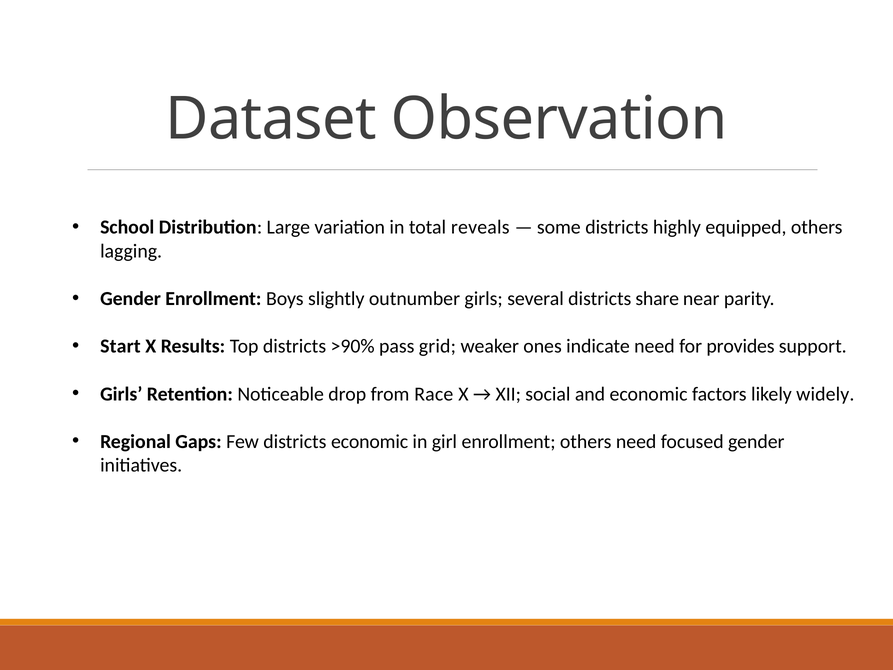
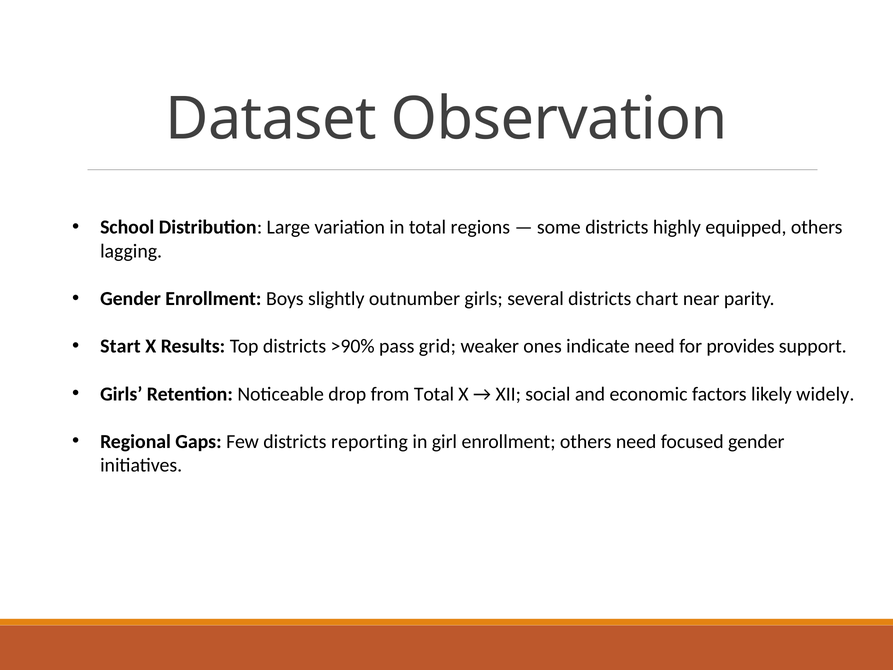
reveals: reveals -> regions
share: share -> chart
from Race: Race -> Total
districts economic: economic -> reporting
